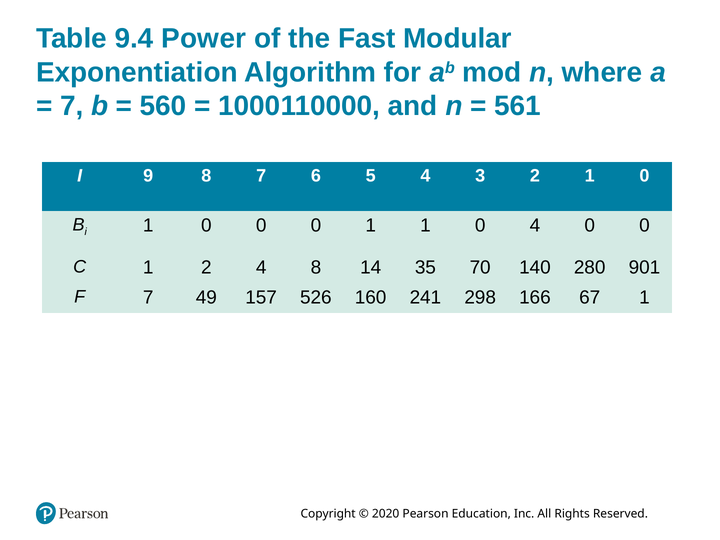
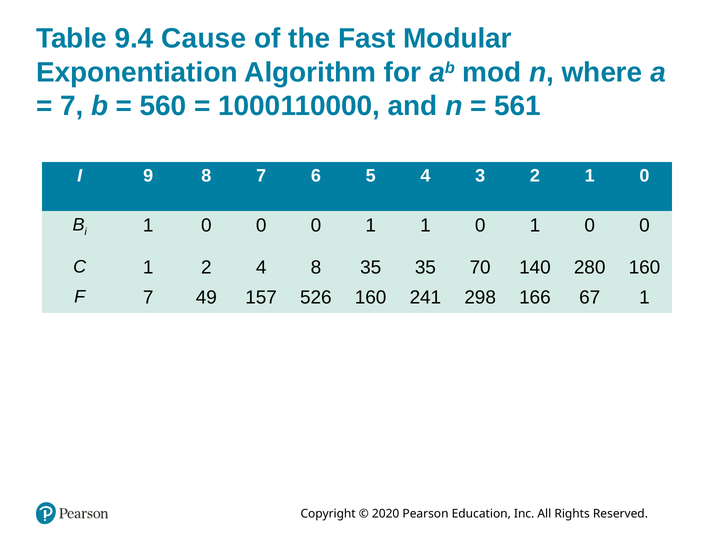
Power: Power -> Cause
1 0 4: 4 -> 1
8 14: 14 -> 35
280 901: 901 -> 160
